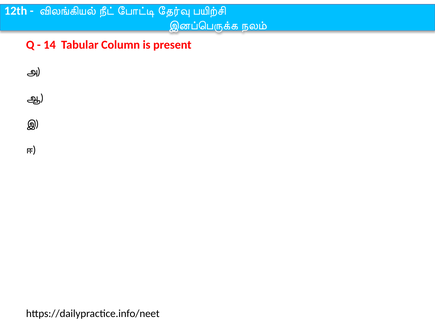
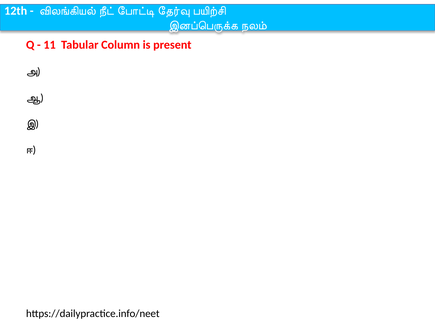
14: 14 -> 11
